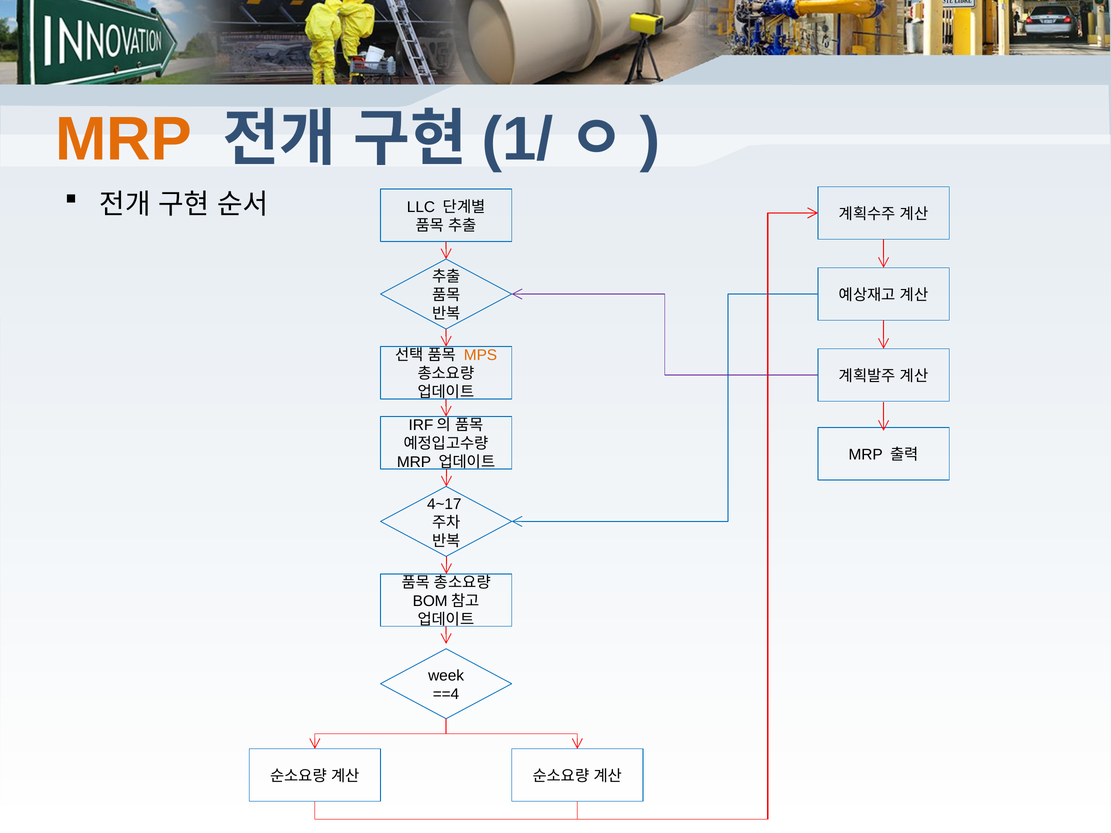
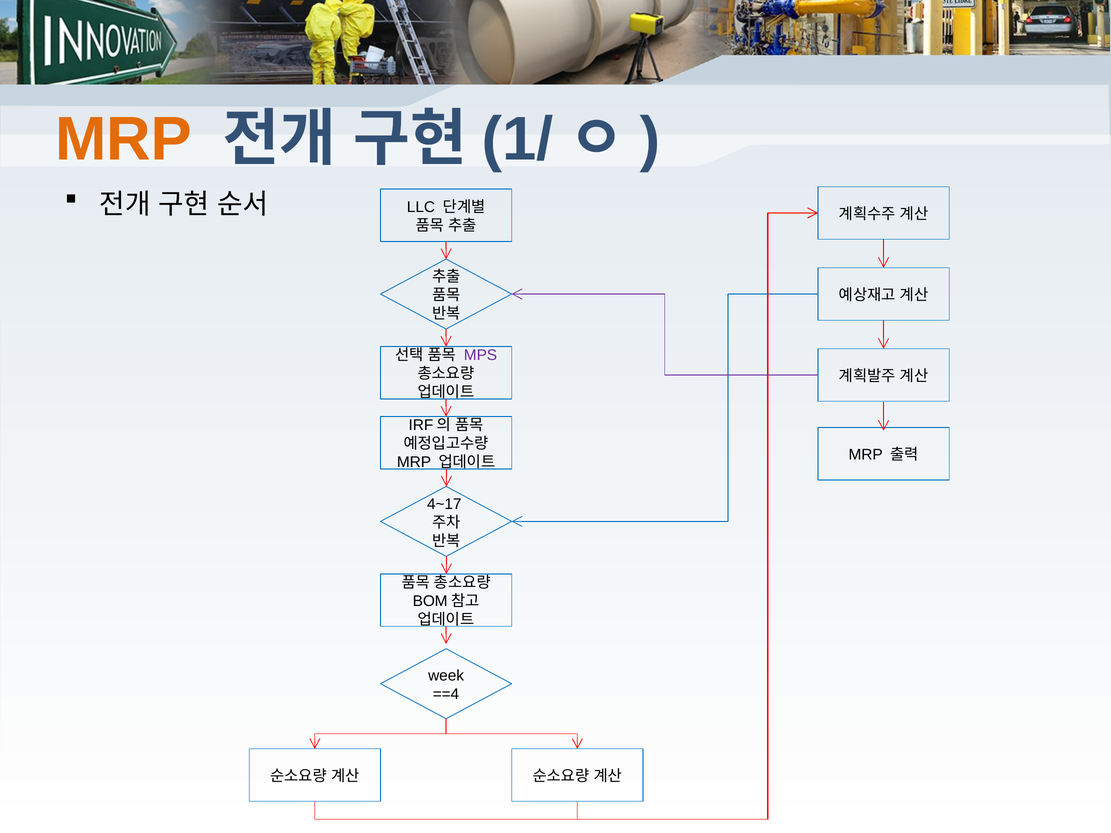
MPS colour: orange -> purple
